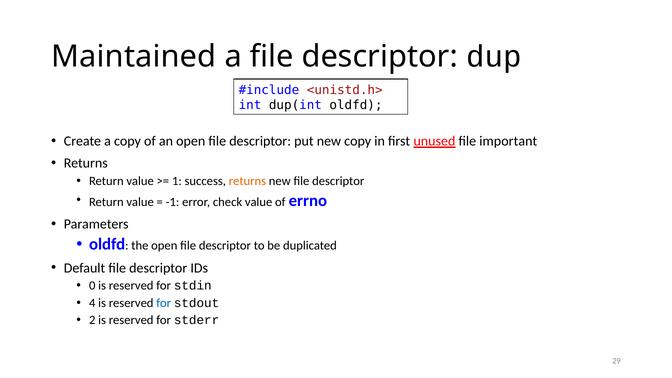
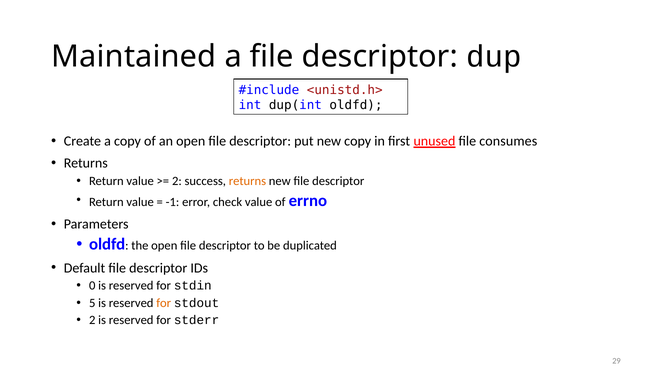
important: important -> consumes
1 at (177, 181): 1 -> 2
4: 4 -> 5
for at (164, 303) colour: blue -> orange
